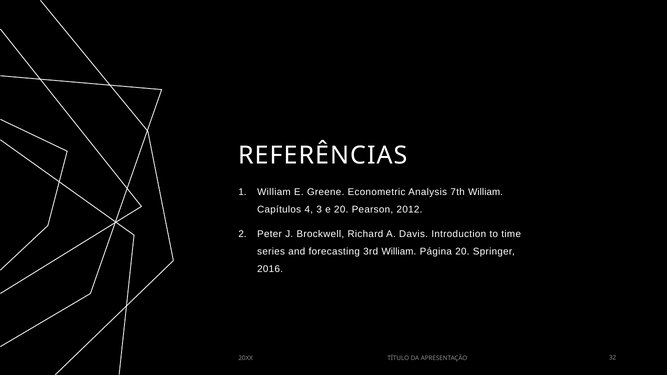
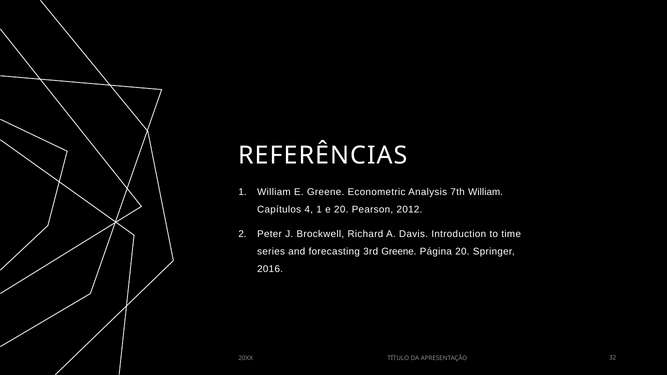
4 3: 3 -> 1
3rd William: William -> Greene
